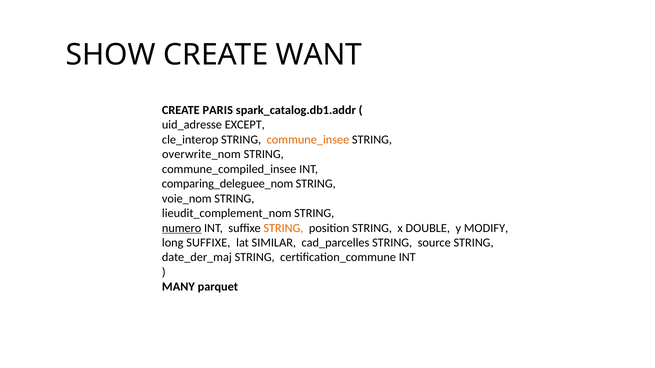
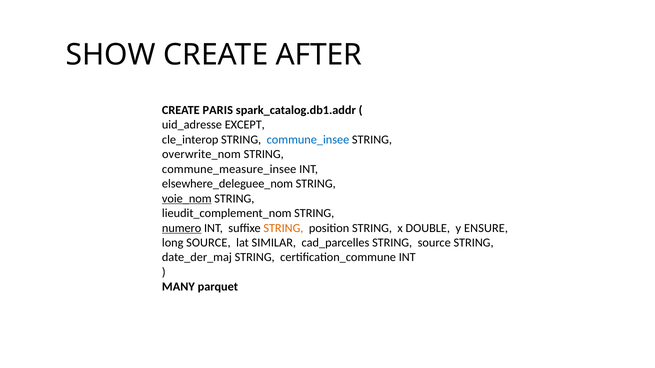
WANT: WANT -> AFTER
commune_insee colour: orange -> blue
commune_compiled_insee: commune_compiled_insee -> commune_measure_insee
comparing_deleguee_nom: comparing_deleguee_nom -> elsewhere_deleguee_nom
voie_nom underline: none -> present
MODIFY: MODIFY -> ENSURE
long SUFFIXE: SUFFIXE -> SOURCE
